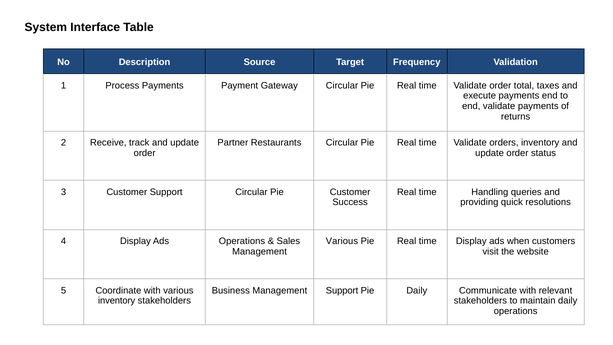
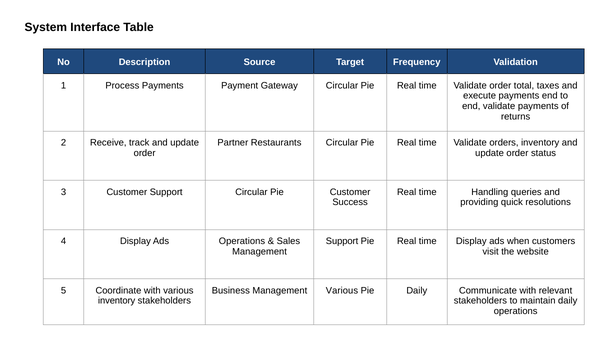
Various at (342, 241): Various -> Support
Management Support: Support -> Various
